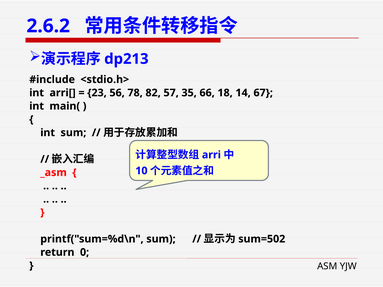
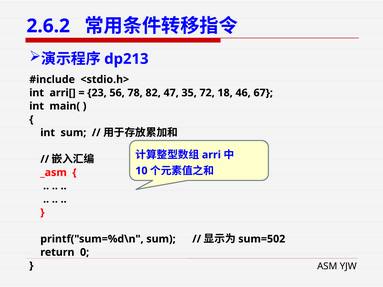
57: 57 -> 47
66: 66 -> 72
14: 14 -> 46
